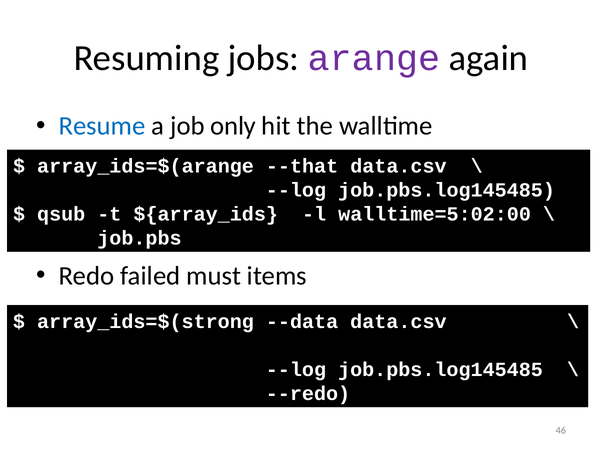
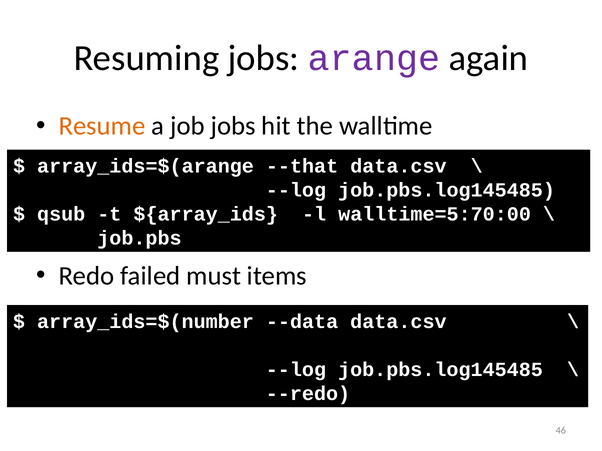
Resume colour: blue -> orange
job only: only -> jobs
walltime=5:02:00: walltime=5:02:00 -> walltime=5:70:00
array_ids=$(strong: array_ids=$(strong -> array_ids=$(number
